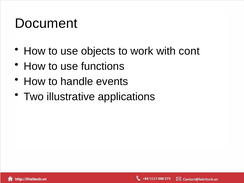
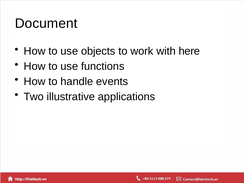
cont: cont -> here
